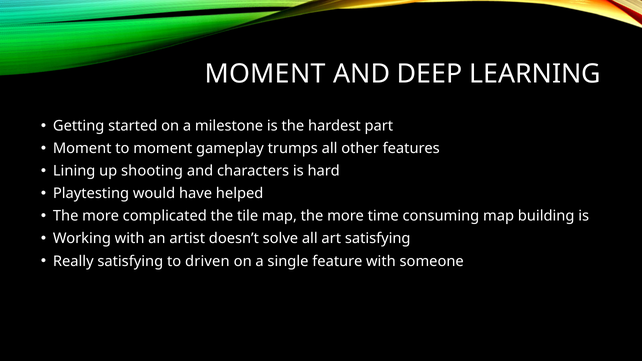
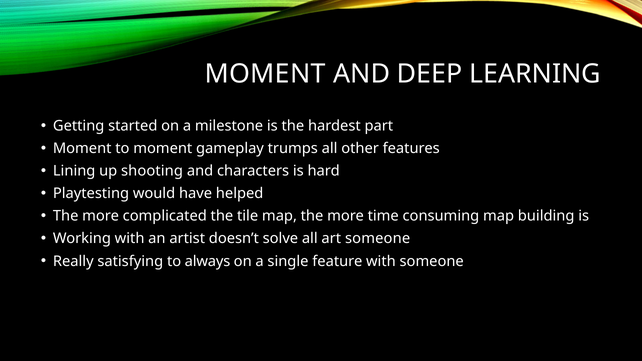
art satisfying: satisfying -> someone
driven: driven -> always
